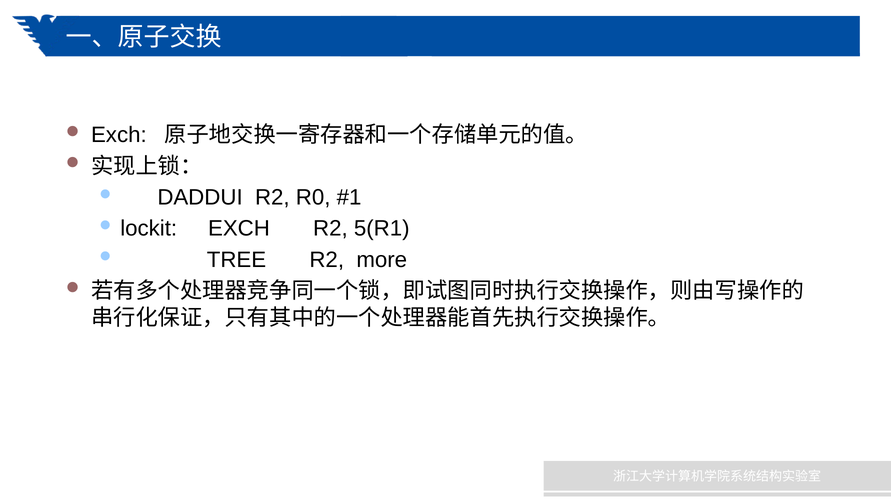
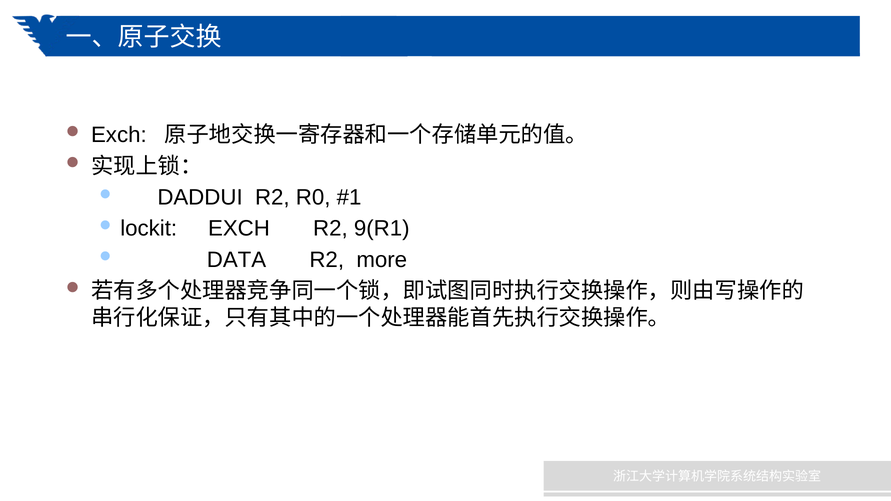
5(R1: 5(R1 -> 9(R1
TREE: TREE -> DATA
